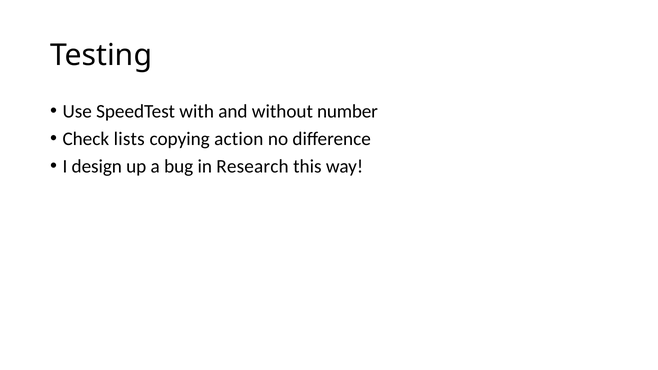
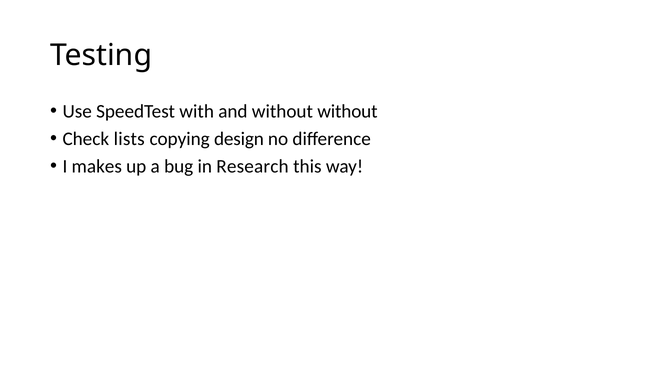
without number: number -> without
action: action -> design
design: design -> makes
